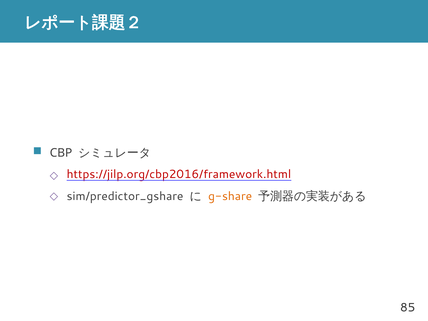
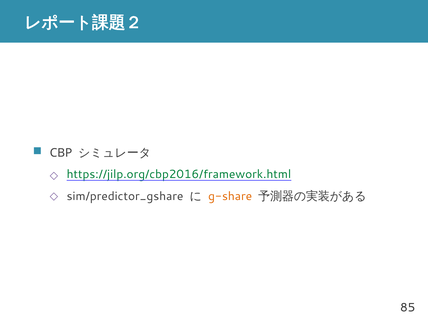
https://jilp.org/cbp2016/framework.html colour: red -> green
